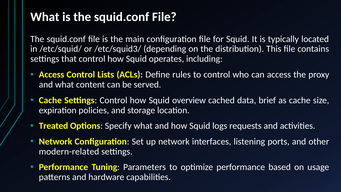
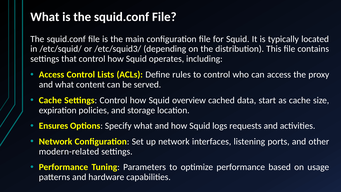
brief: brief -> start
Treated: Treated -> Ensures
